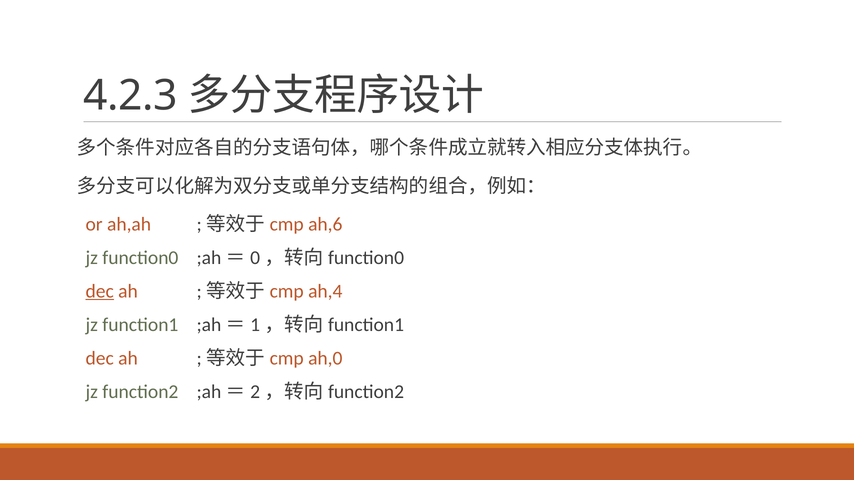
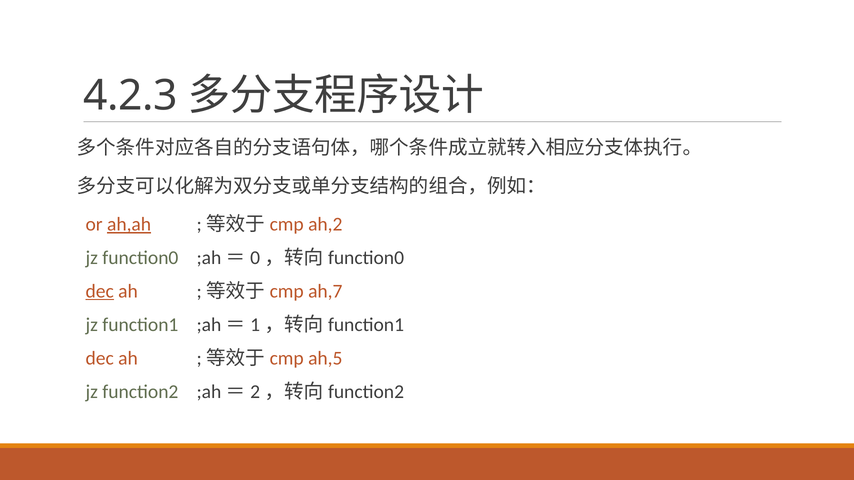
ah,ah underline: none -> present
ah,6: ah,6 -> ah,2
ah,4: ah,4 -> ah,7
ah,0: ah,0 -> ah,5
